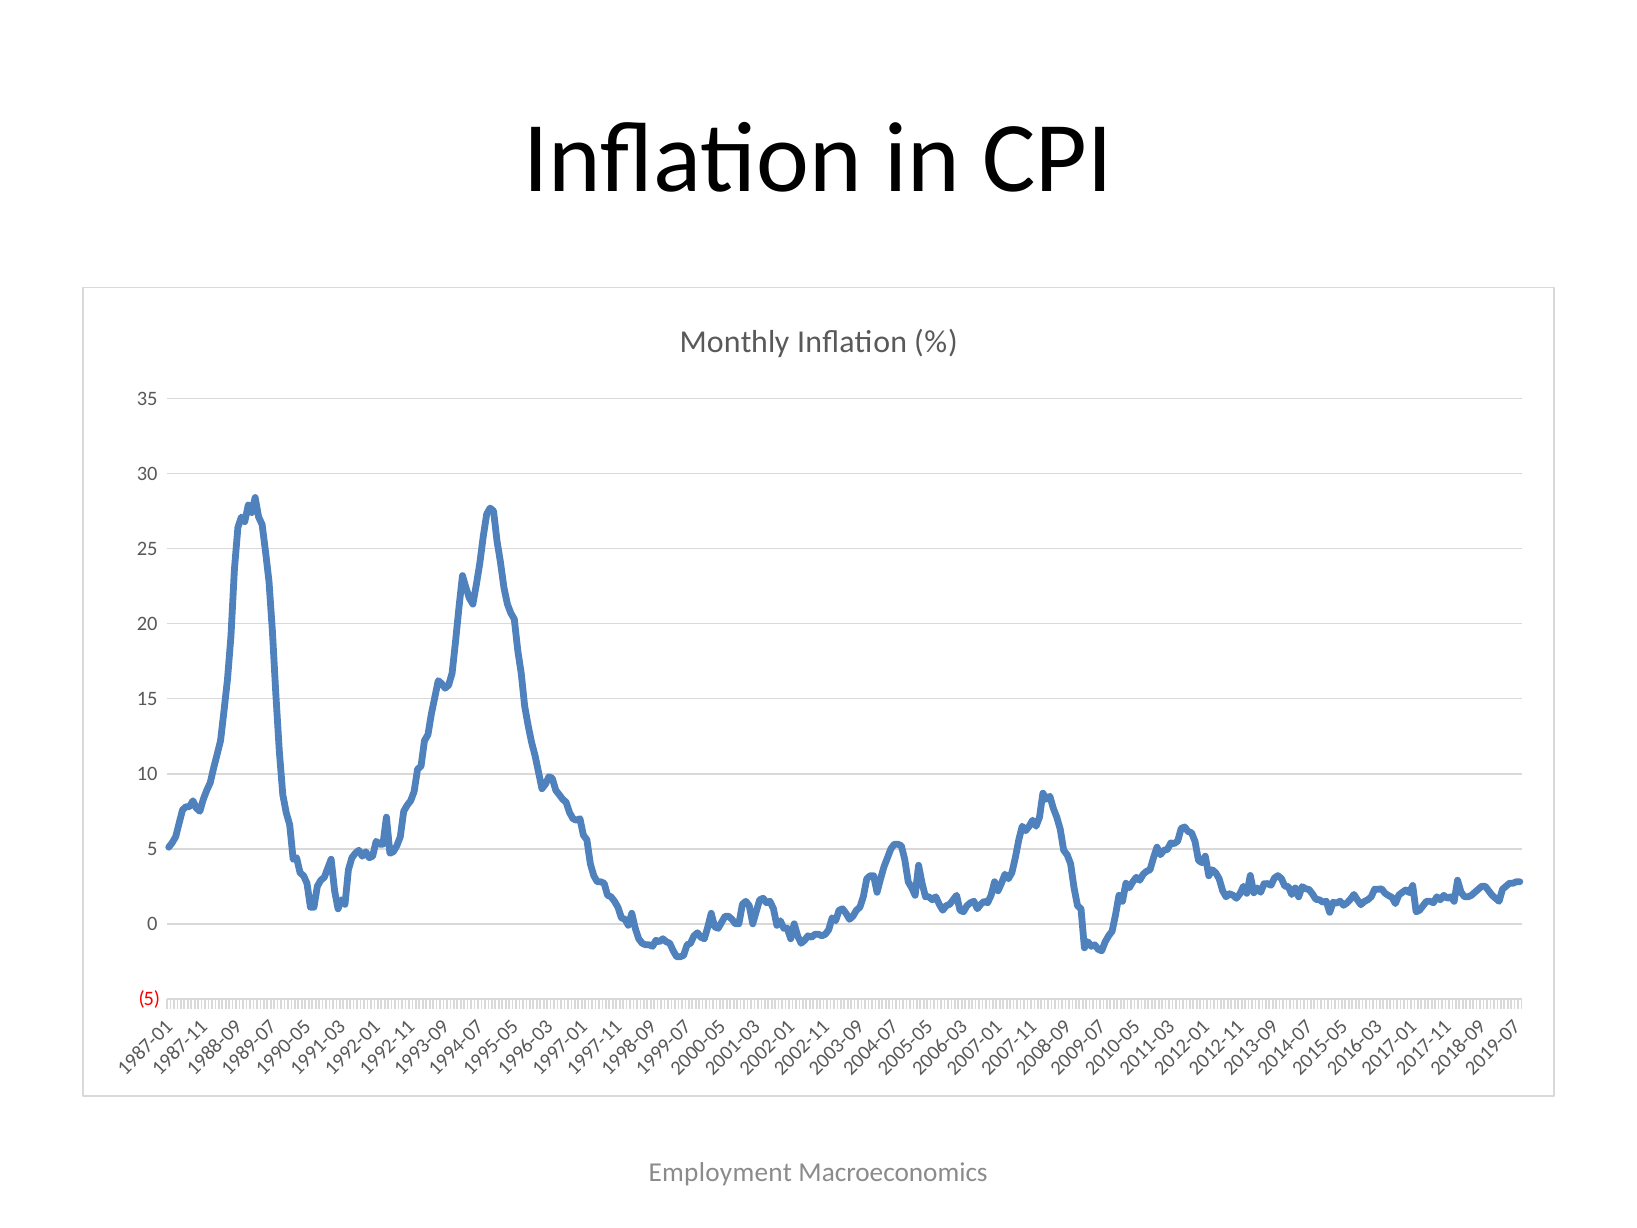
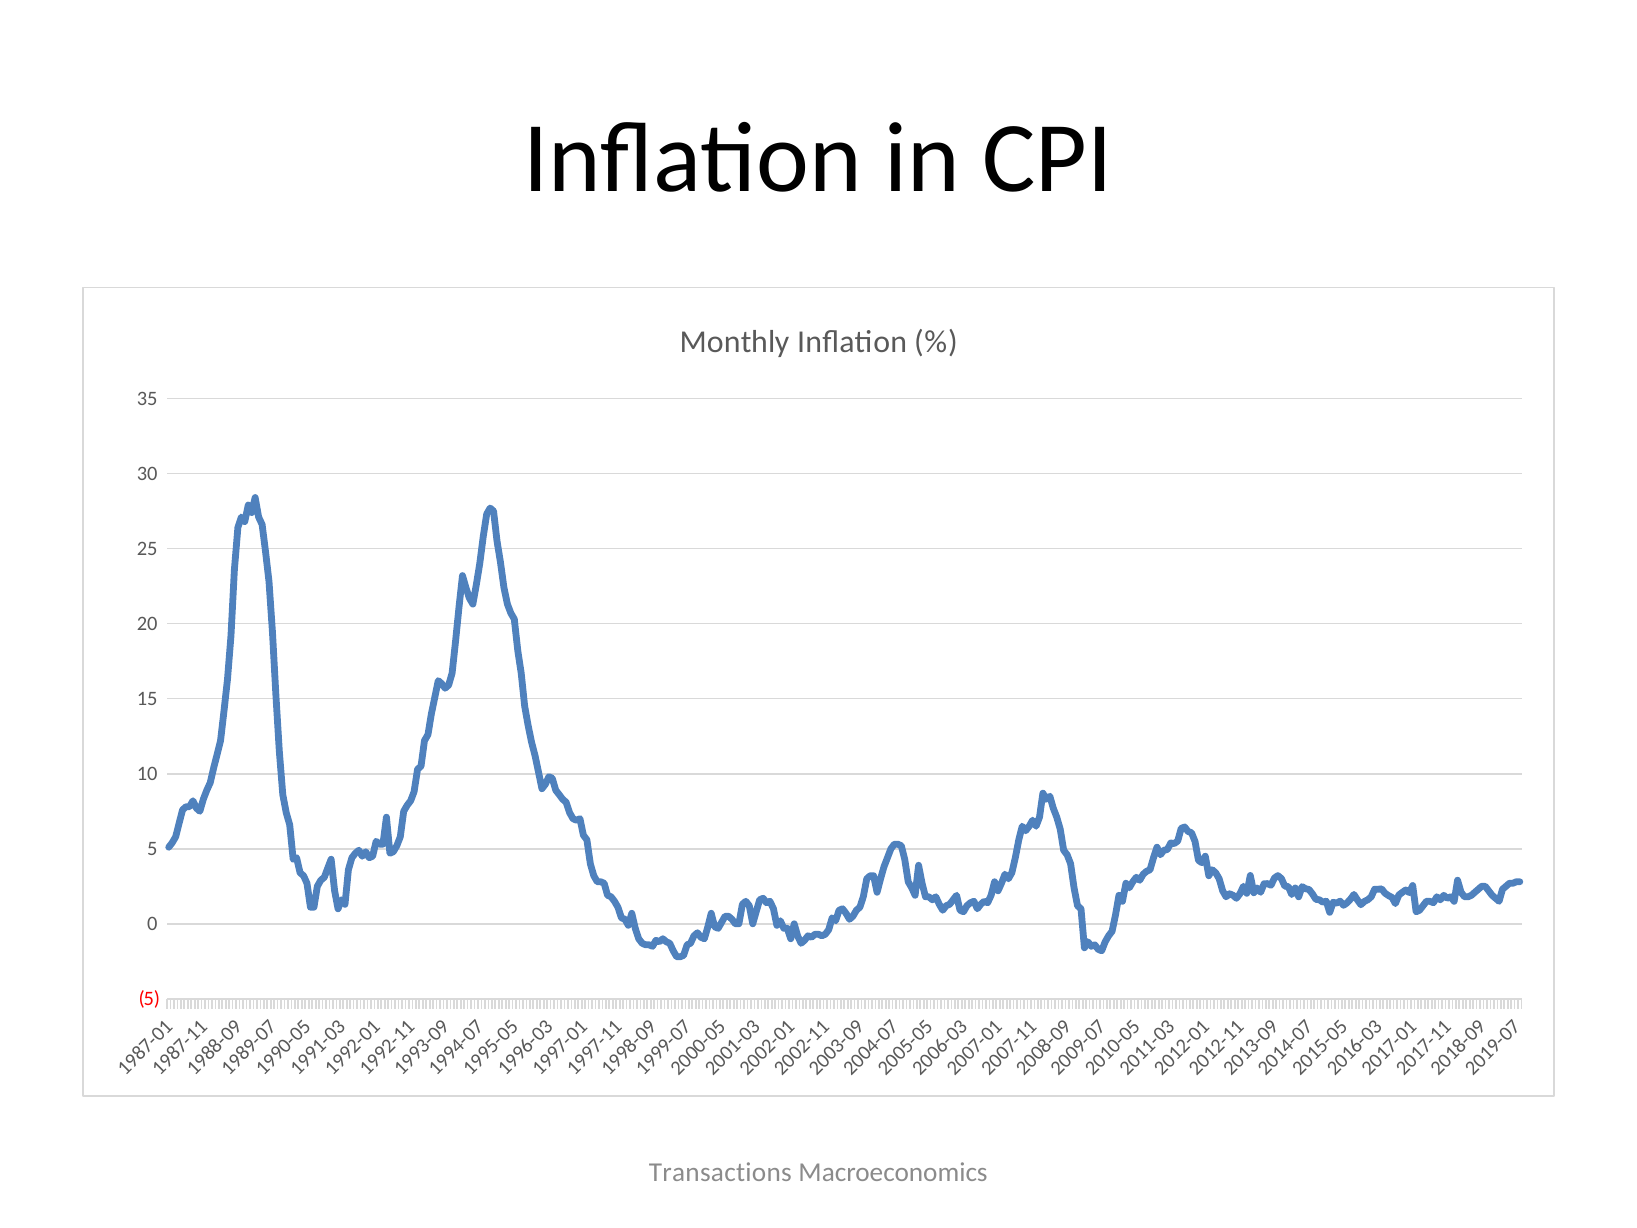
Employment: Employment -> Transactions
